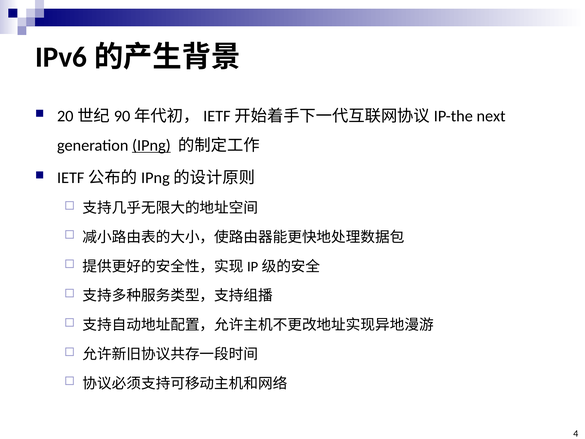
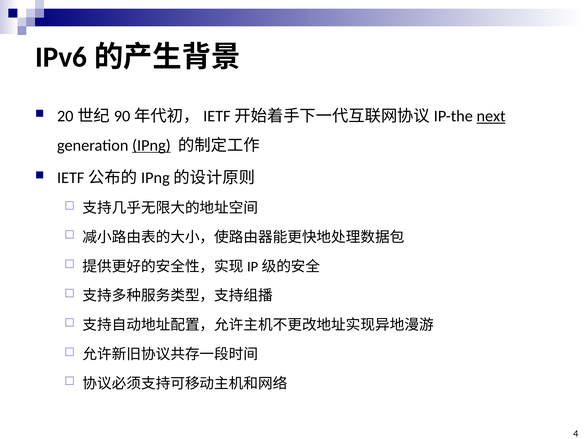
next underline: none -> present
